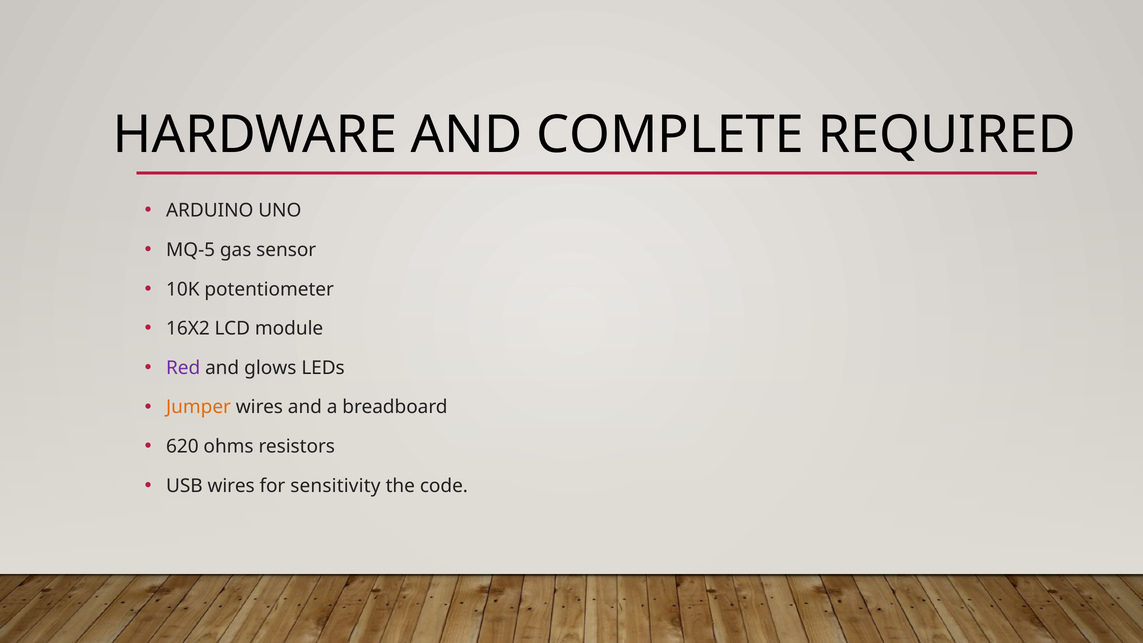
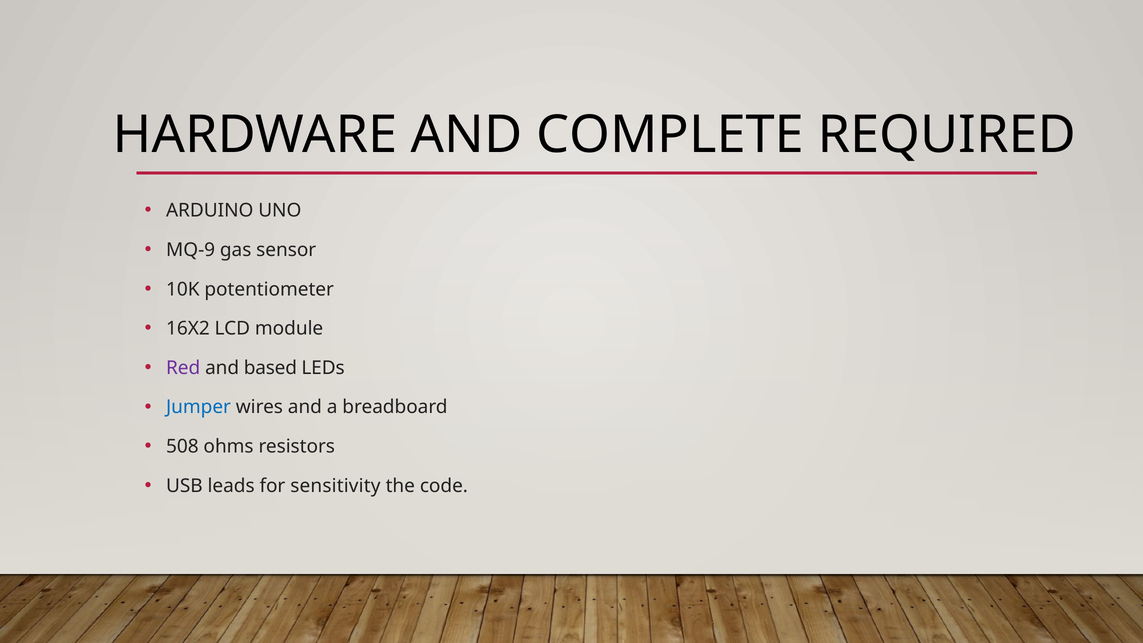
MQ-5: MQ-5 -> MQ-9
glows: glows -> based
Jumper colour: orange -> blue
620: 620 -> 508
USB wires: wires -> leads
